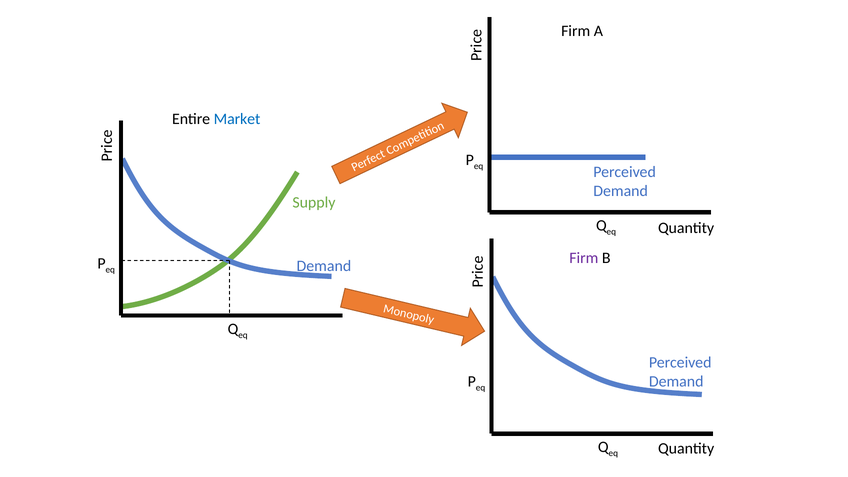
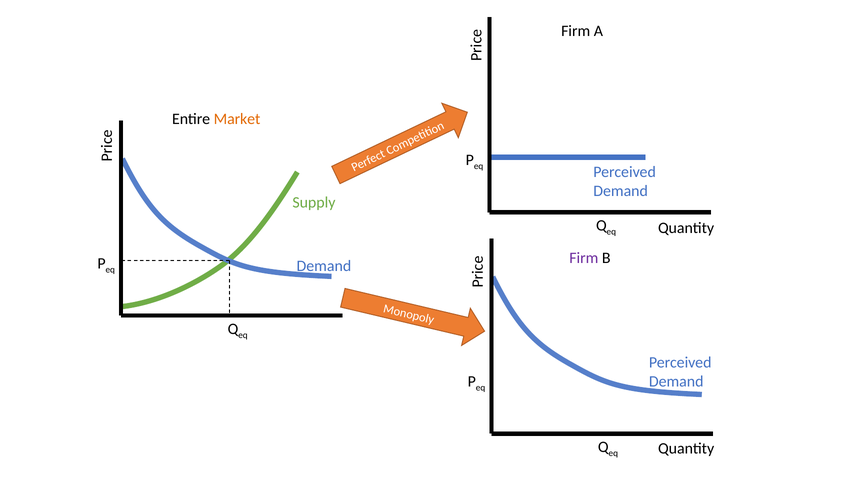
Market colour: blue -> orange
